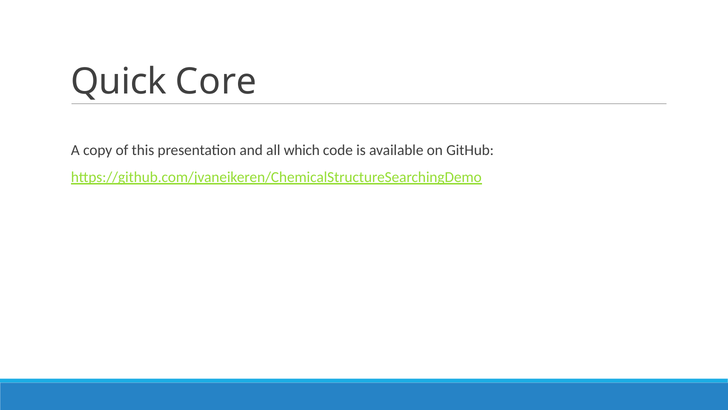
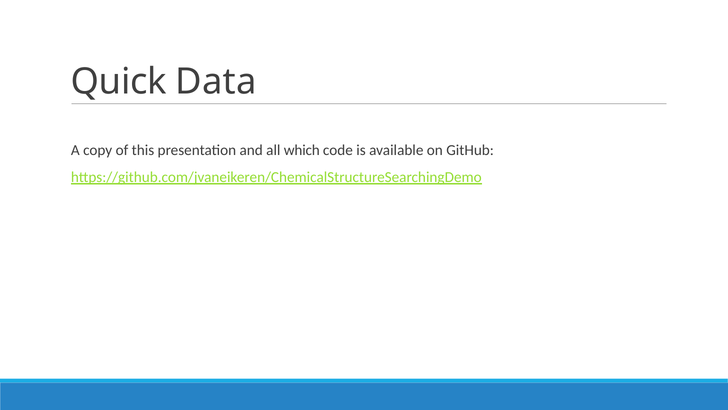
Core: Core -> Data
